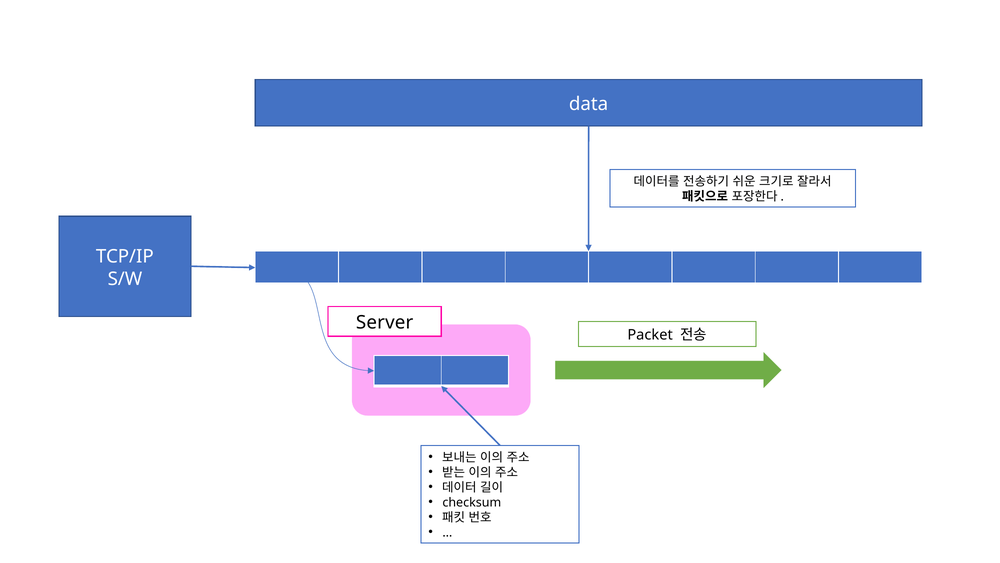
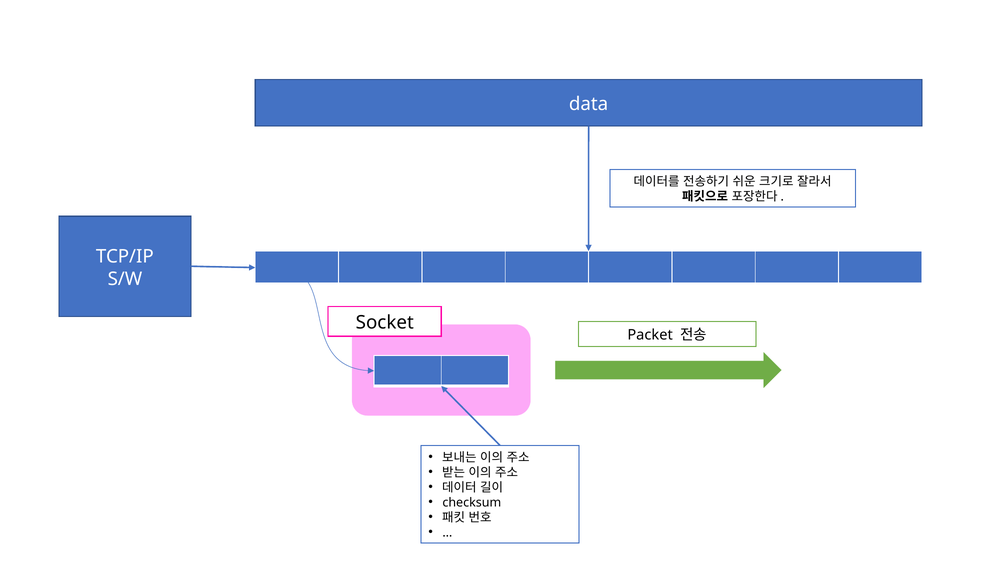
Server: Server -> Socket
